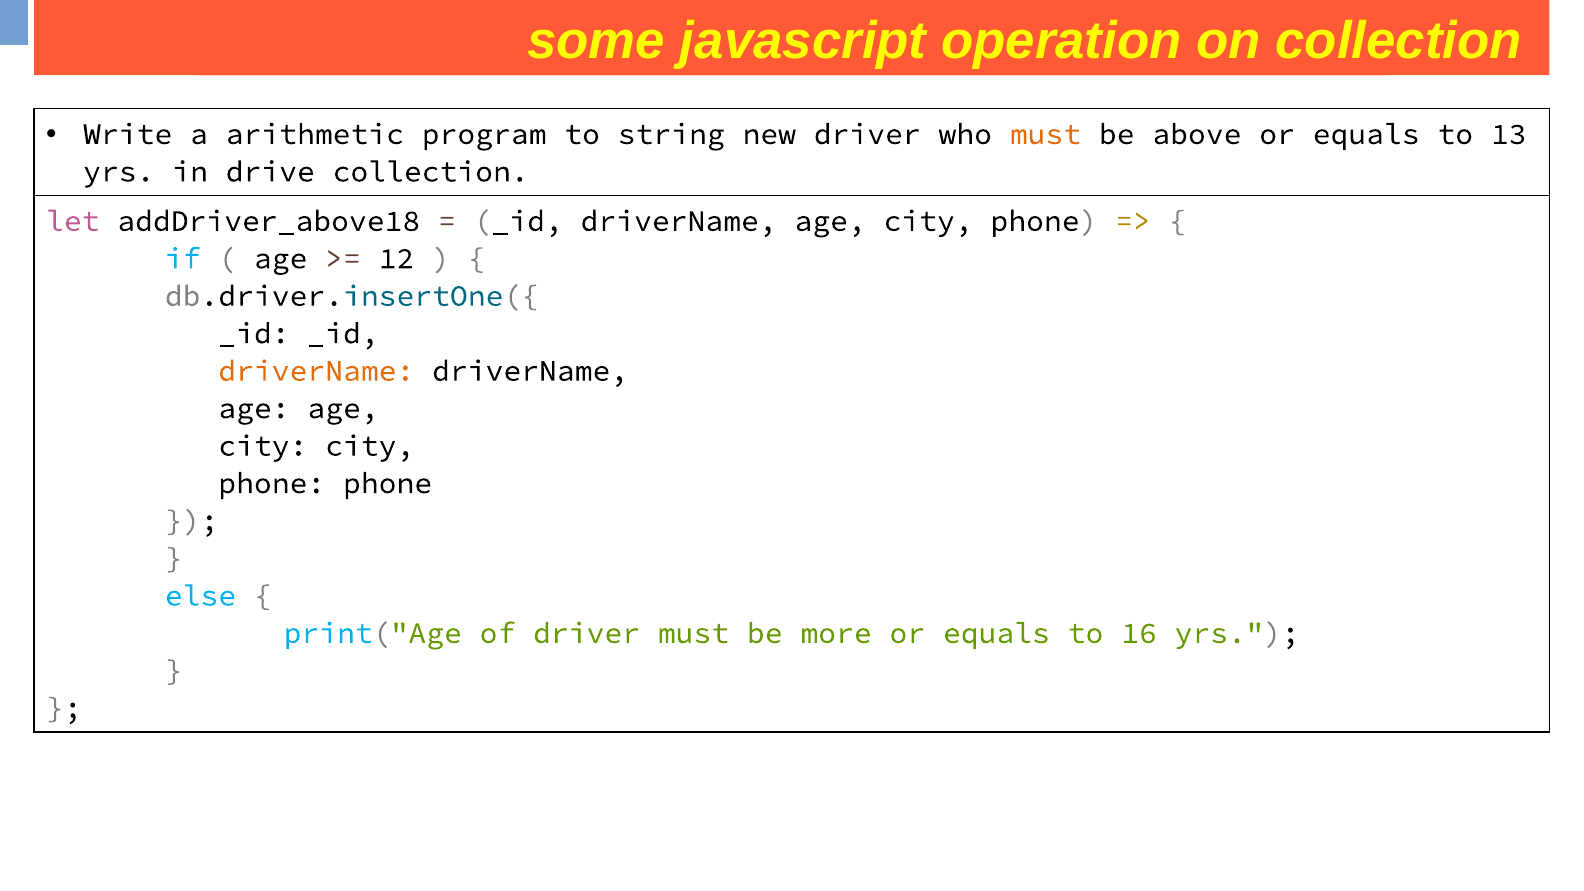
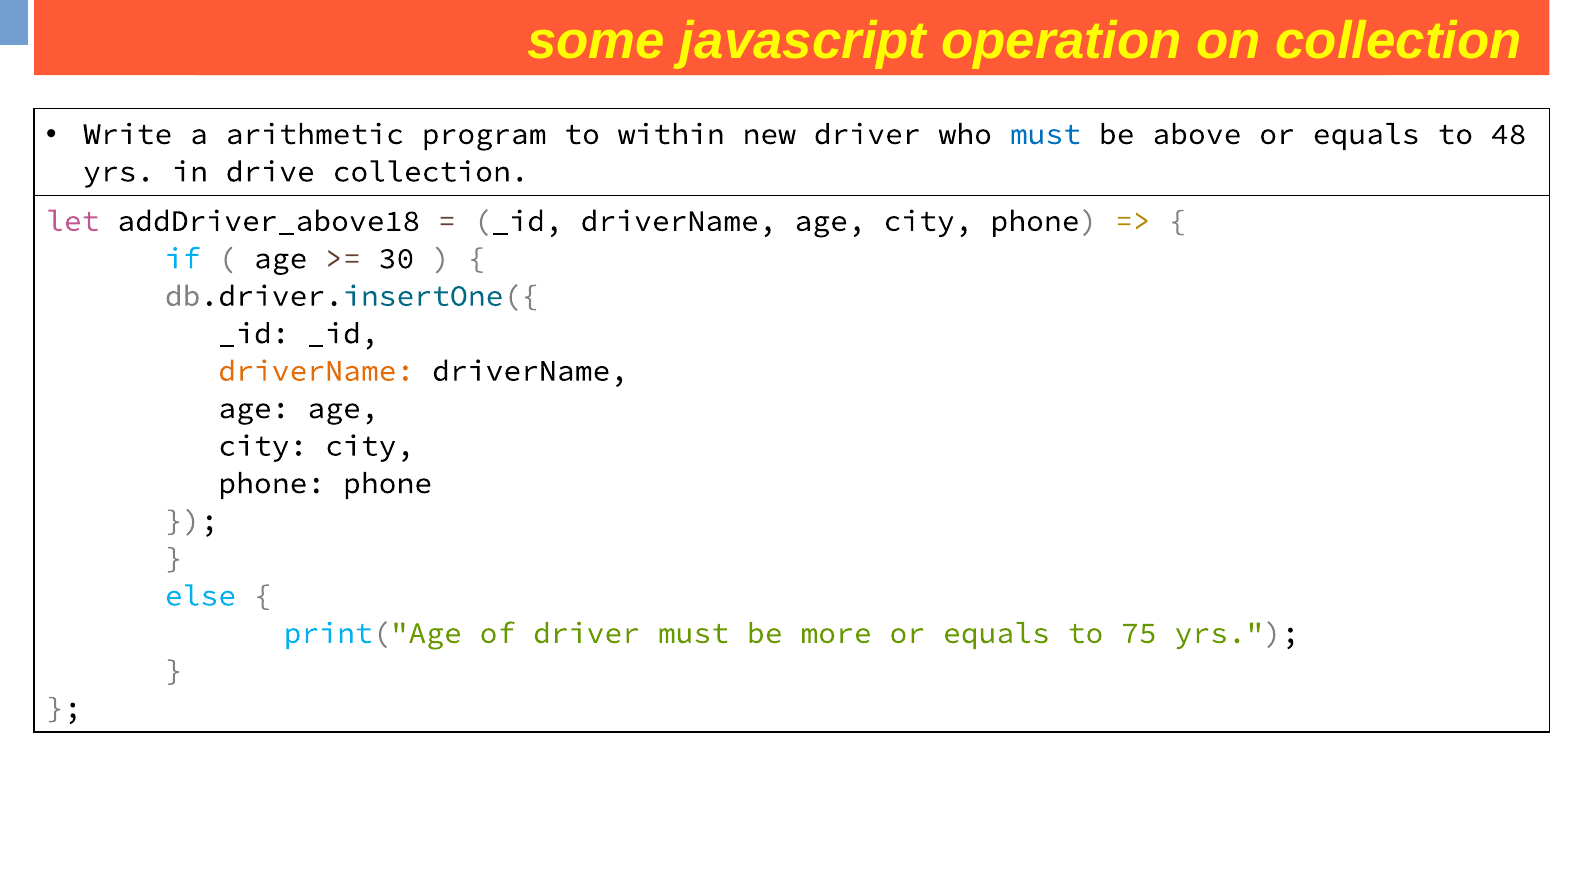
string: string -> within
must at (1045, 134) colour: orange -> blue
13: 13 -> 48
12: 12 -> 30
16: 16 -> 75
